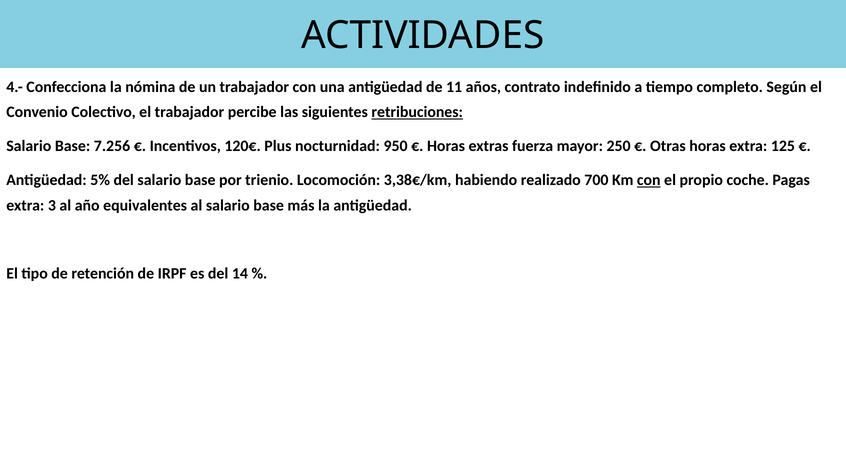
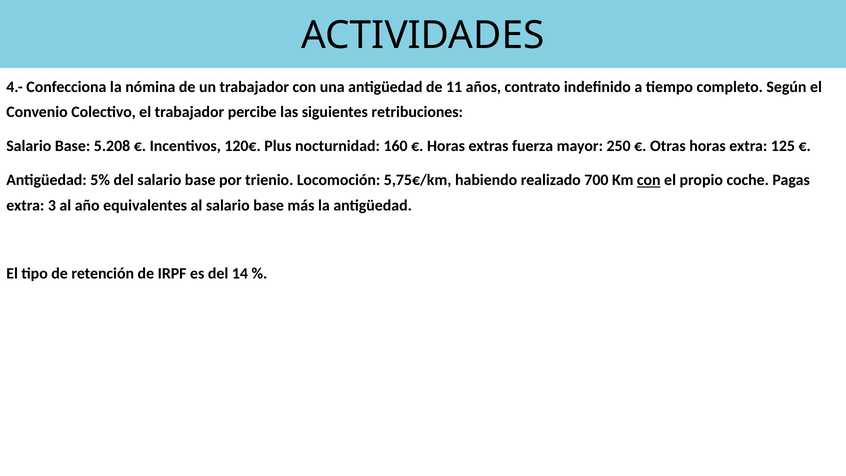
retribuciones underline: present -> none
7.256: 7.256 -> 5.208
950: 950 -> 160
3,38€/km: 3,38€/km -> 5,75€/km
